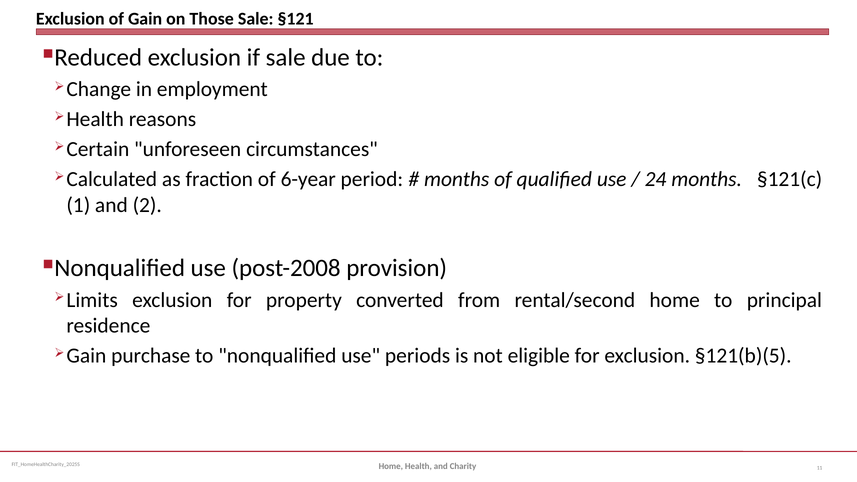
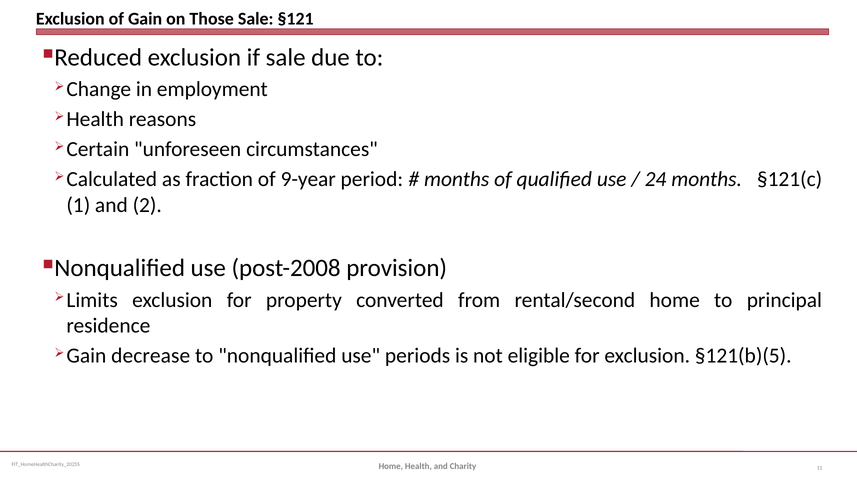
6-year: 6-year -> 9-year
purchase: purchase -> decrease
